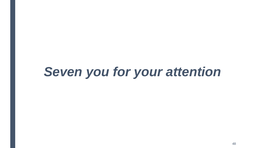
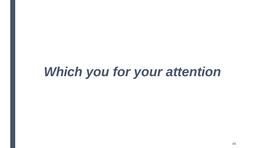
Seven: Seven -> Which
